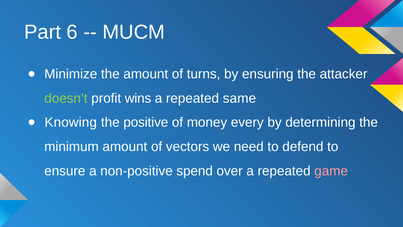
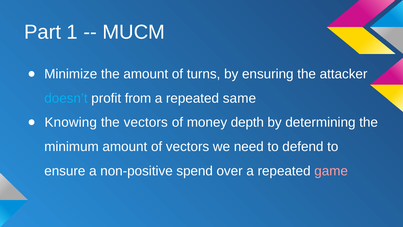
6: 6 -> 1
doesn’t colour: light green -> light blue
wins: wins -> from
the positive: positive -> vectors
every: every -> depth
